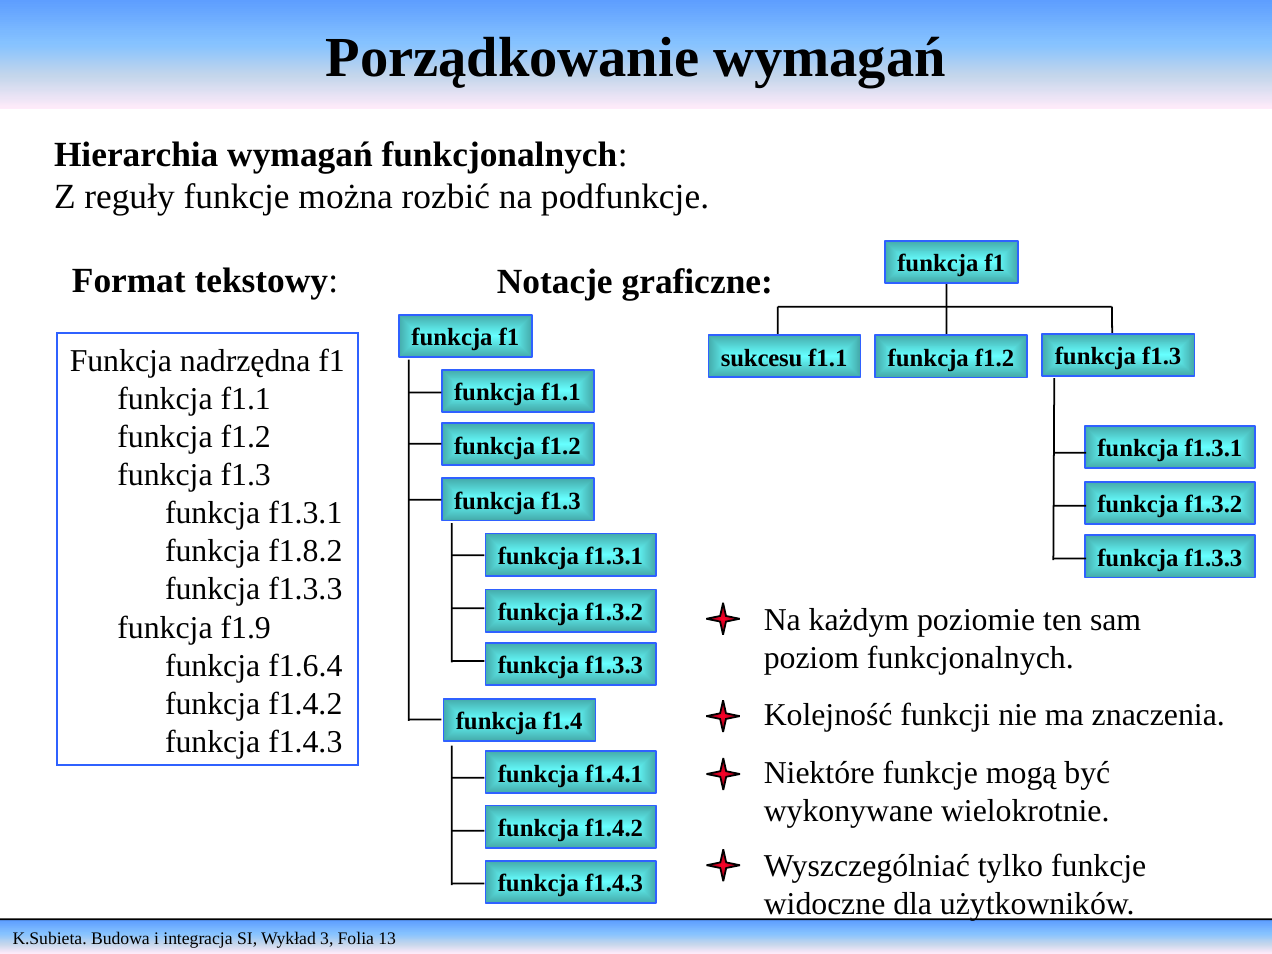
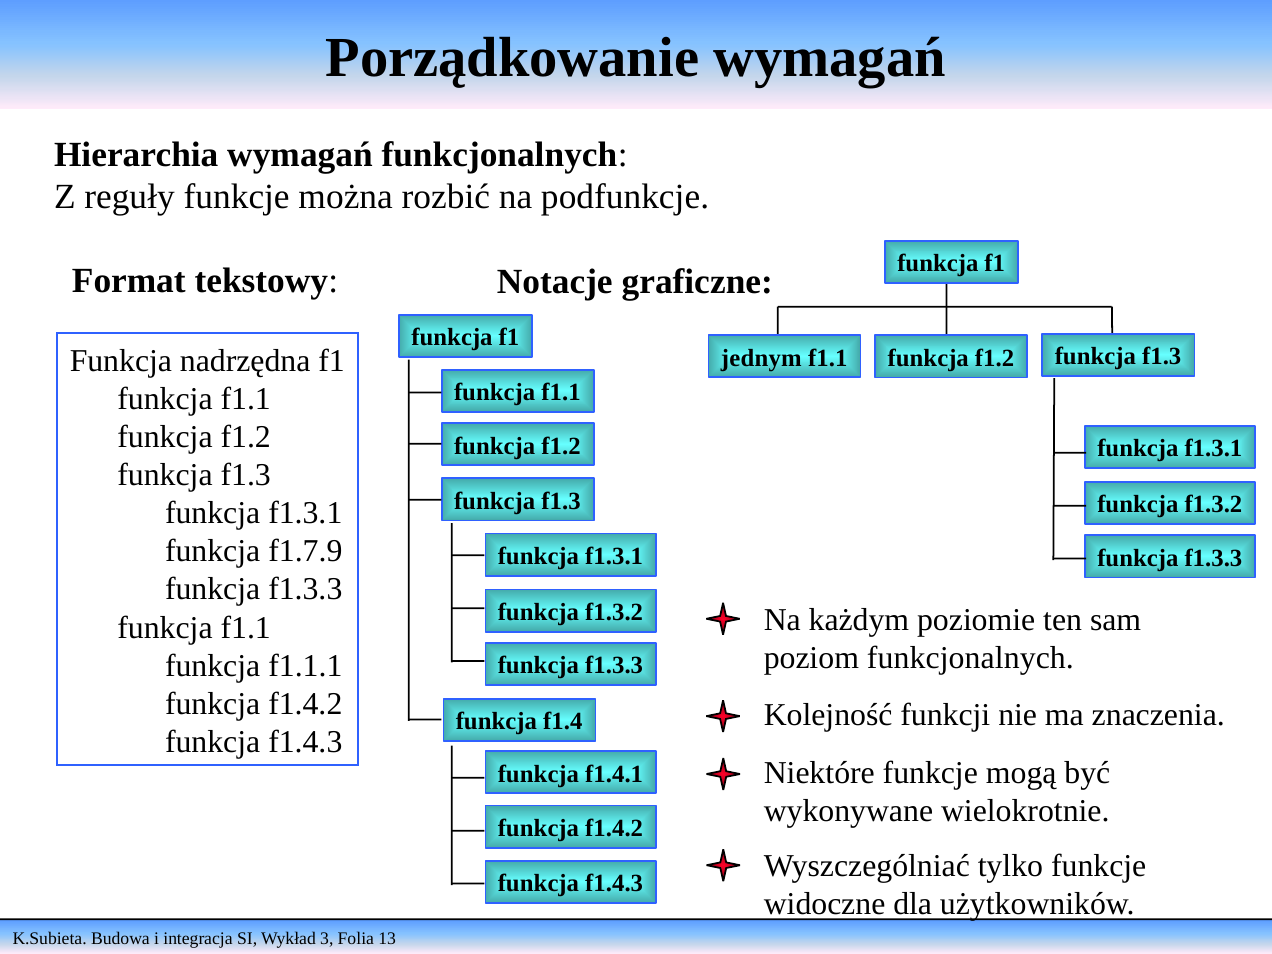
sukcesu: sukcesu -> jednym
f1.8.2: f1.8.2 -> f1.7.9
f1.9 at (246, 628): f1.9 -> f1.1
f1.6.4: f1.6.4 -> f1.1.1
